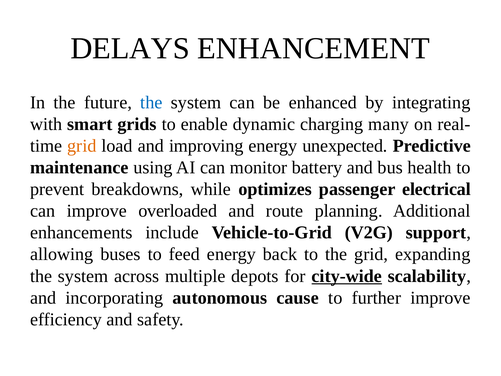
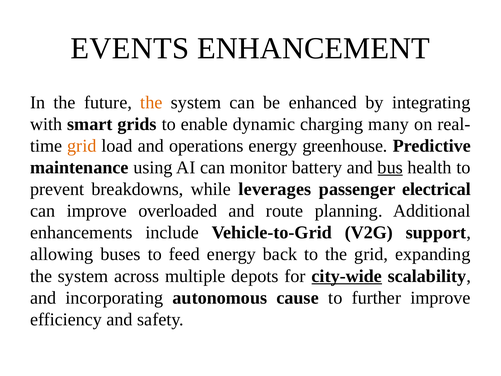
DELAYS: DELAYS -> EVENTS
the at (151, 102) colour: blue -> orange
improving: improving -> operations
unexpected: unexpected -> greenhouse
bus underline: none -> present
optimizes: optimizes -> leverages
